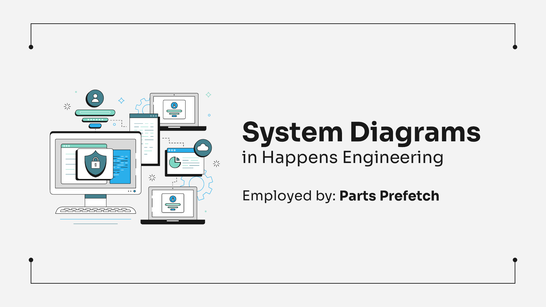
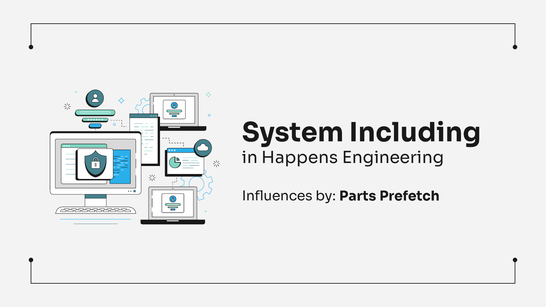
Diagrams: Diagrams -> Including
Employed: Employed -> Influences
